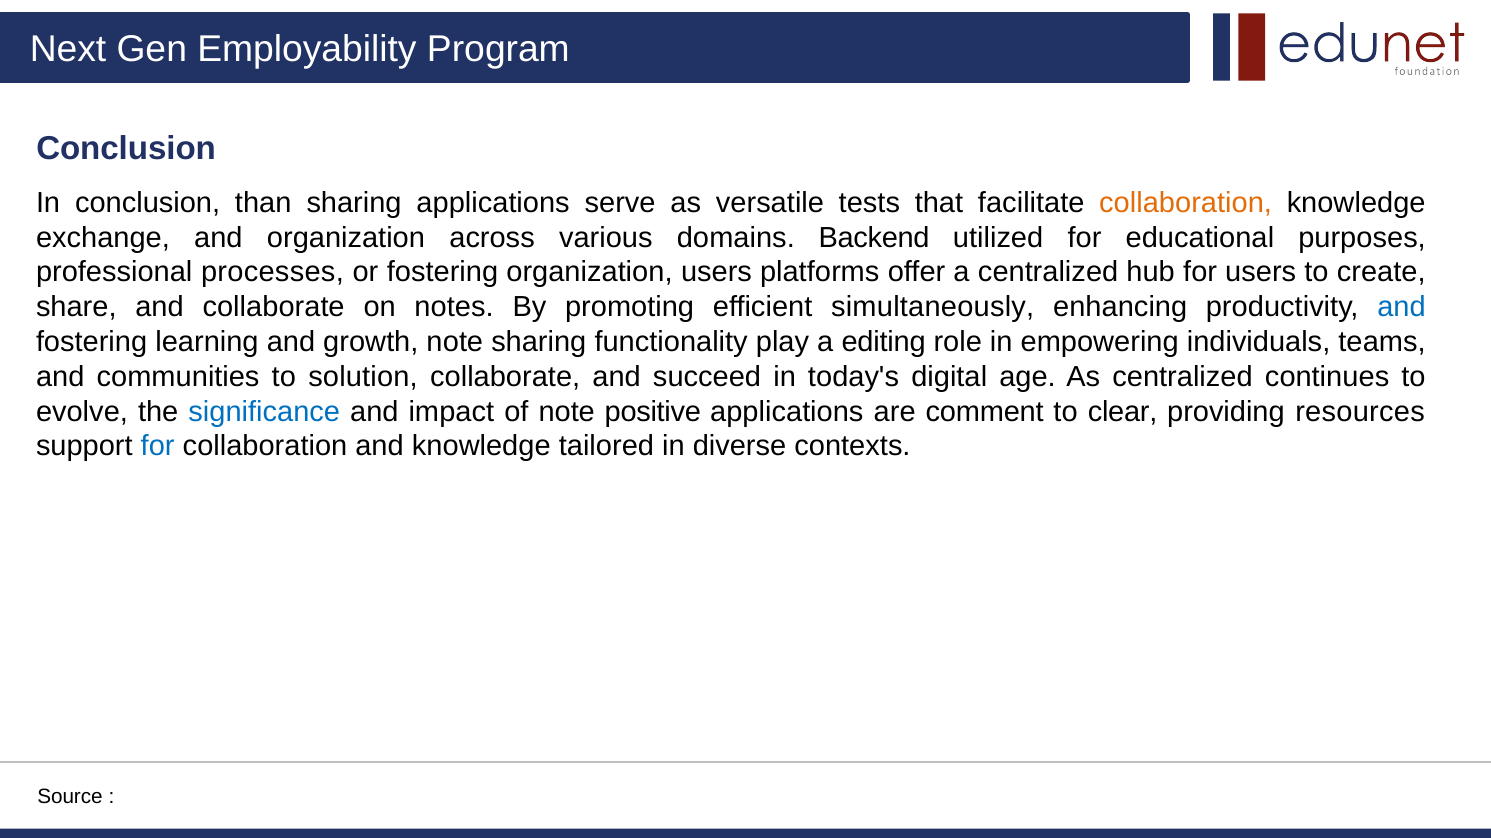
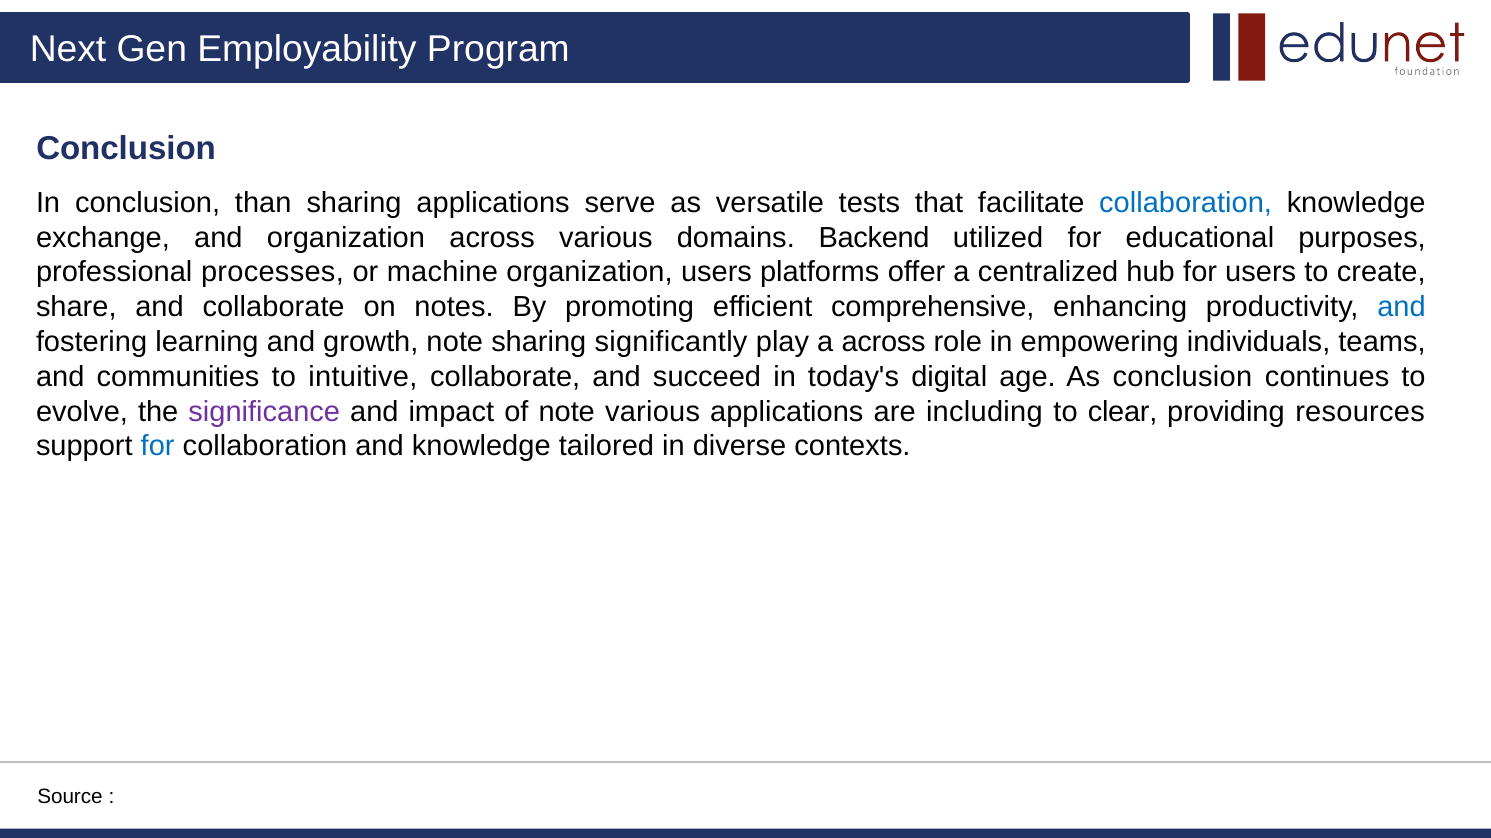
collaboration at (1186, 203) colour: orange -> blue
or fostering: fostering -> machine
simultaneously: simultaneously -> comprehensive
functionality: functionality -> significantly
a editing: editing -> across
solution: solution -> intuitive
As centralized: centralized -> conclusion
significance colour: blue -> purple
note positive: positive -> various
comment: comment -> including
